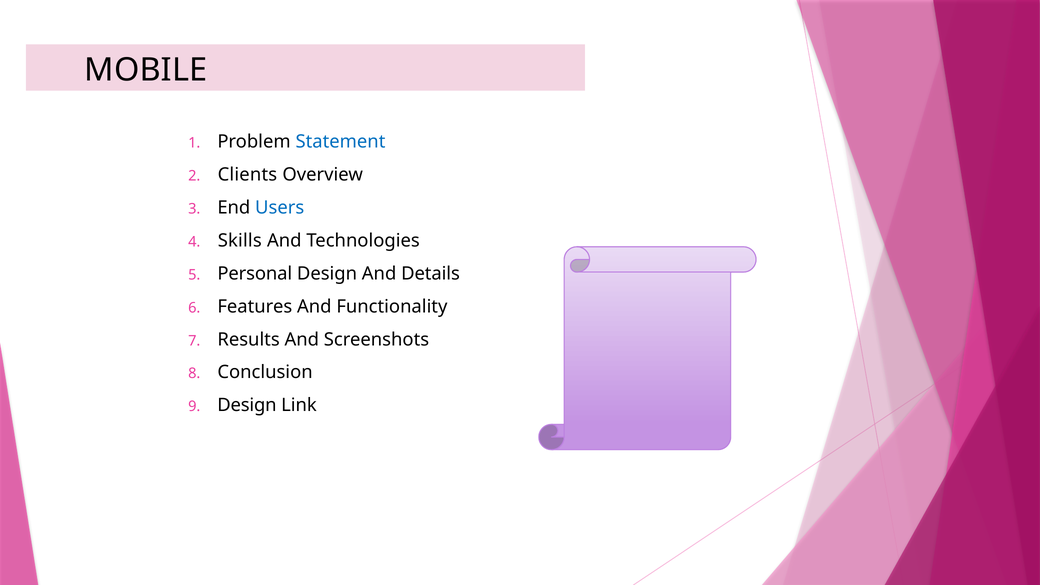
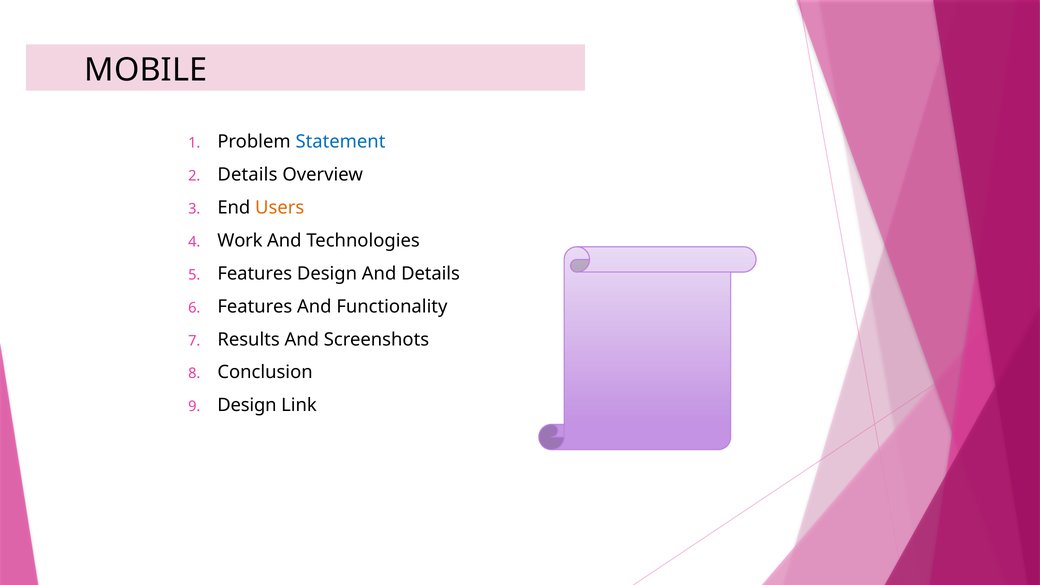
Clients at (247, 175): Clients -> Details
Users colour: blue -> orange
Skills: Skills -> Work
Personal at (255, 274): Personal -> Features
